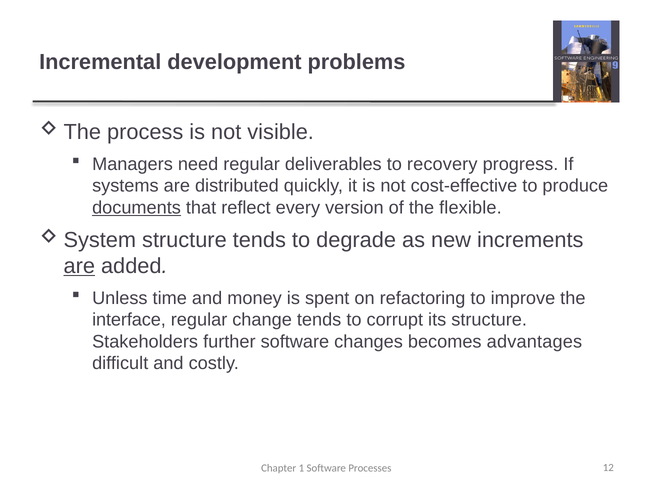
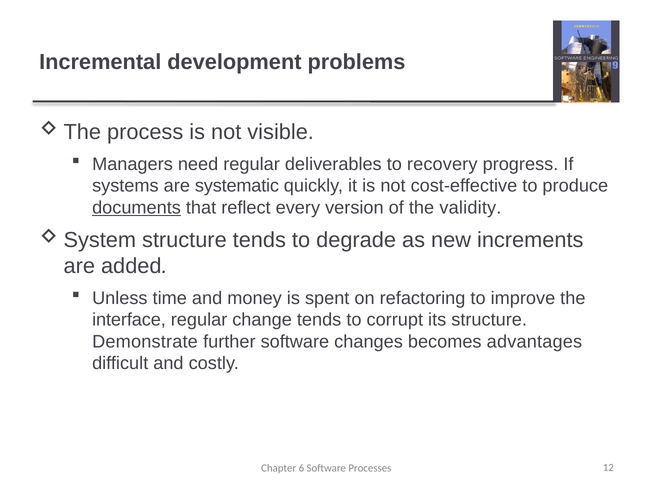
distributed: distributed -> systematic
flexible: flexible -> validity
are at (79, 266) underline: present -> none
Stakeholders: Stakeholders -> Demonstrate
1: 1 -> 6
